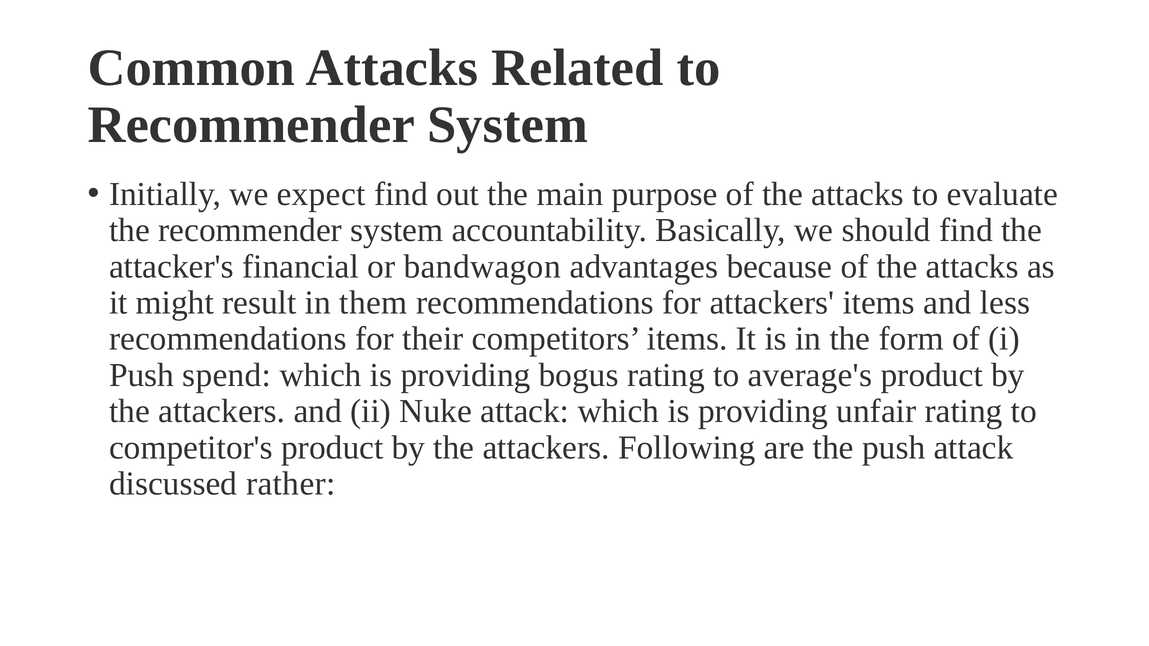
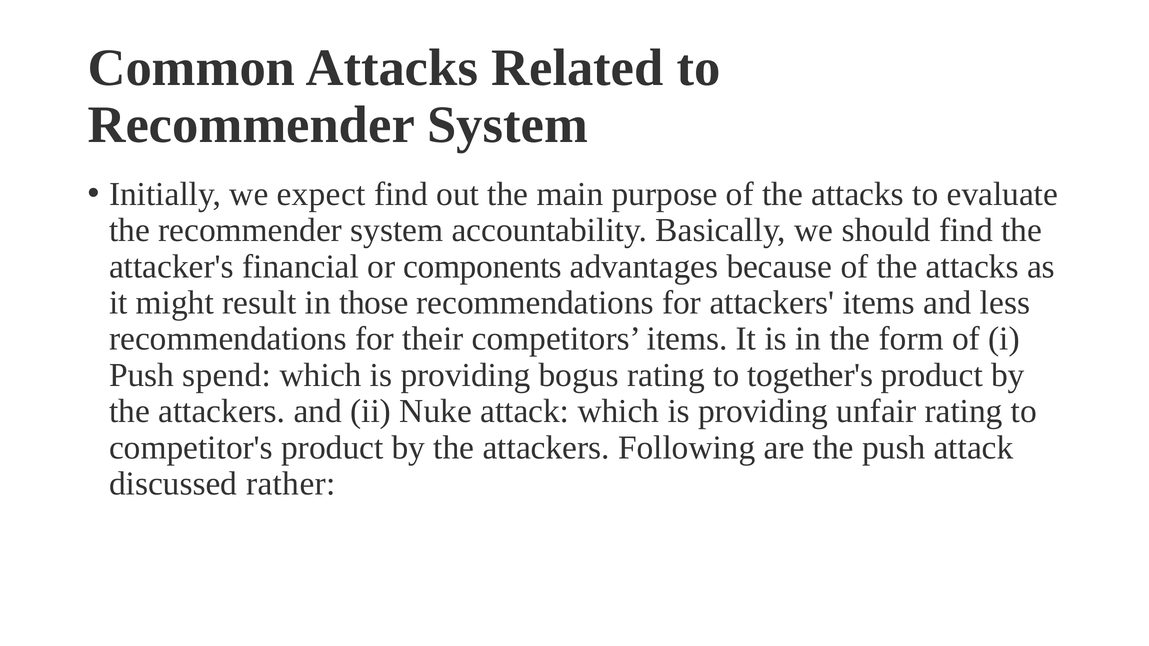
bandwagon: bandwagon -> components
them: them -> those
average's: average's -> together's
